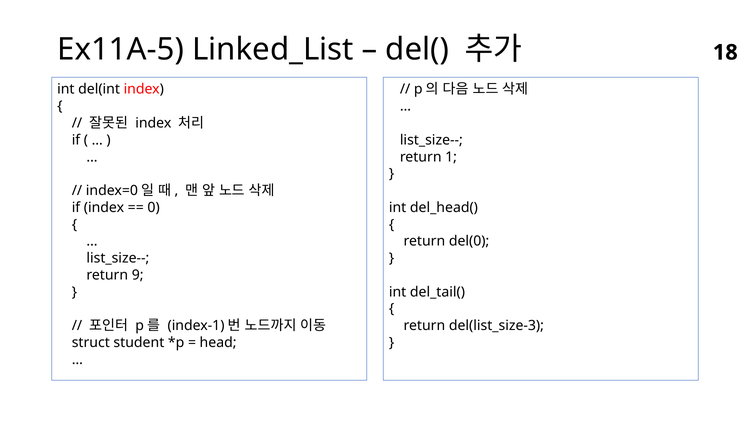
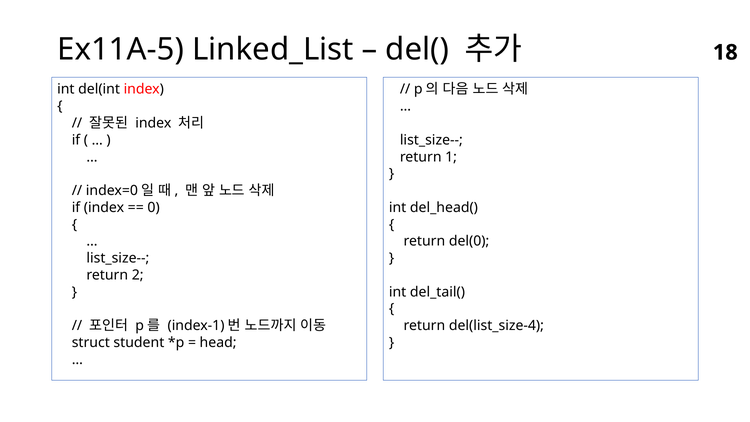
9: 9 -> 2
del(list_size-3: del(list_size-3 -> del(list_size-4
